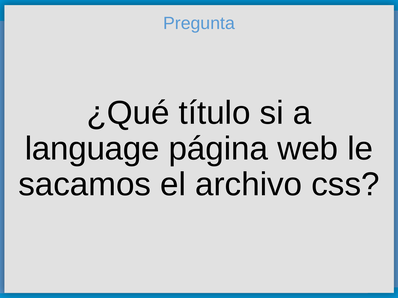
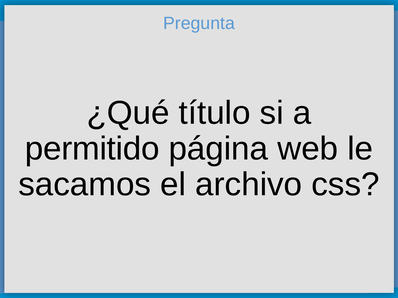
language: language -> permitido
